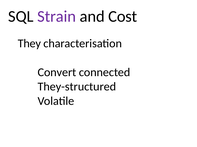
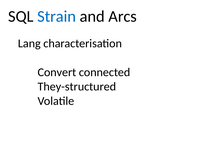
Strain colour: purple -> blue
Cost: Cost -> Arcs
They: They -> Lang
